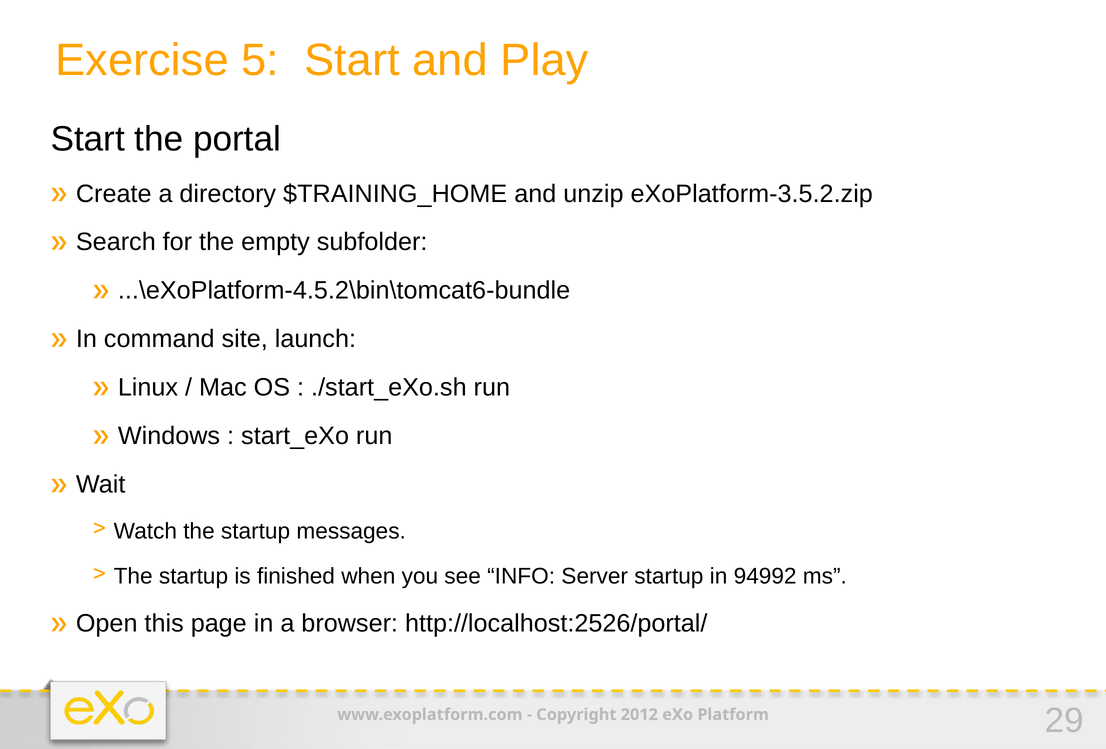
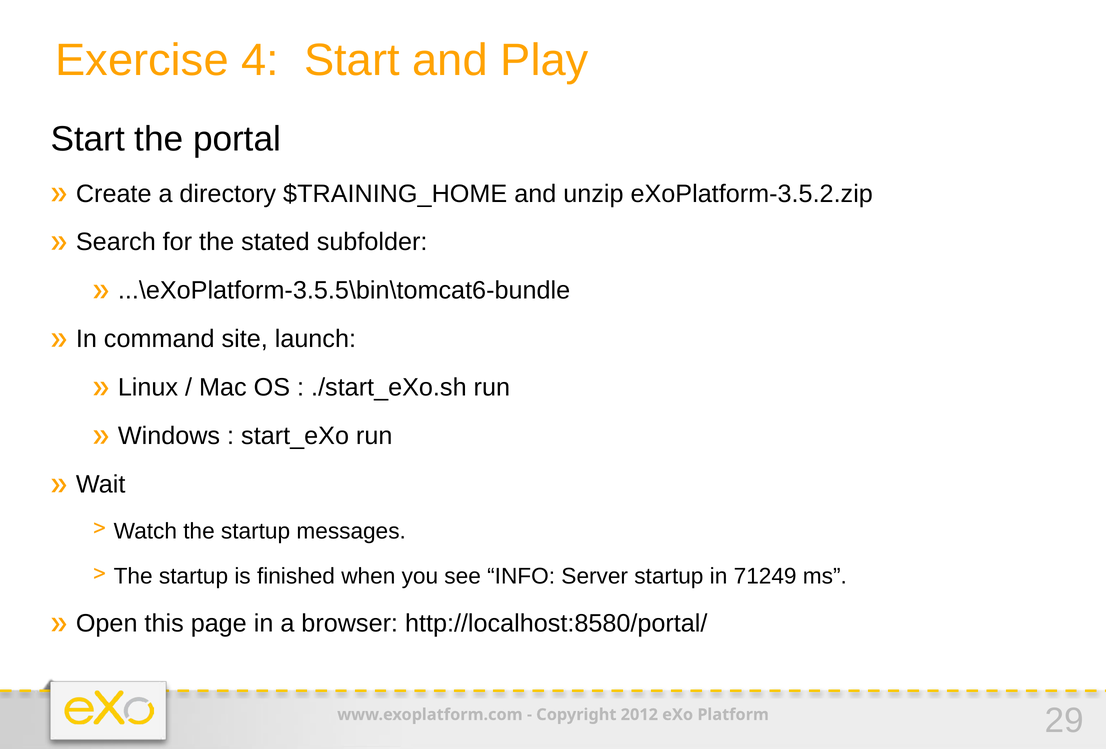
5: 5 -> 4
empty: empty -> stated
...\eXoPlatform-4.5.2\bin\tomcat6-bundle: ...\eXoPlatform-4.5.2\bin\tomcat6-bundle -> ...\eXoPlatform-3.5.5\bin\tomcat6-bundle
94992: 94992 -> 71249
http://localhost:2526/portal/: http://localhost:2526/portal/ -> http://localhost:8580/portal/
